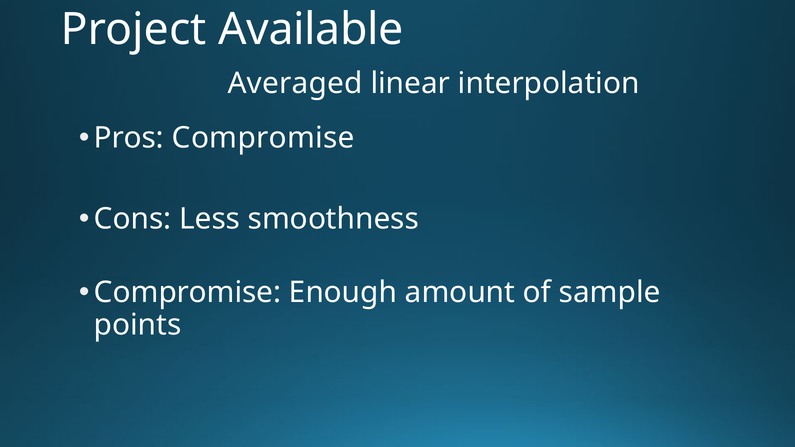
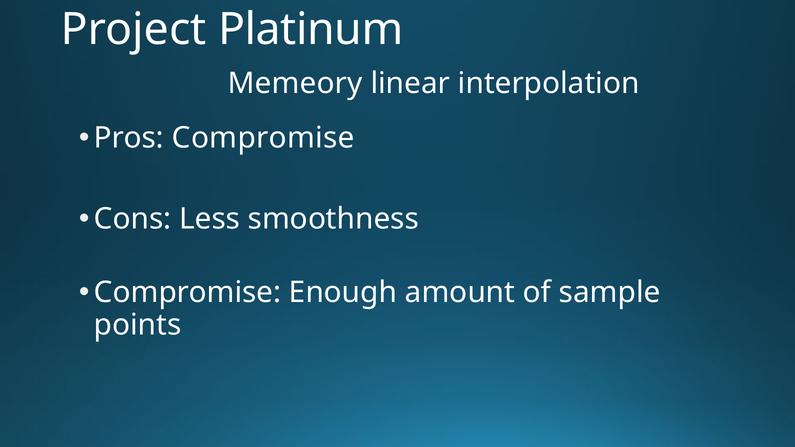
Available: Available -> Platinum
Averaged: Averaged -> Memeory
